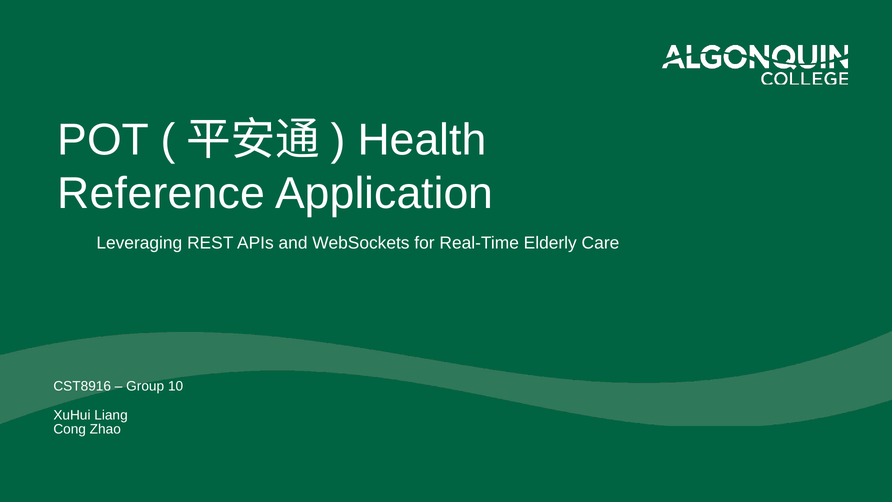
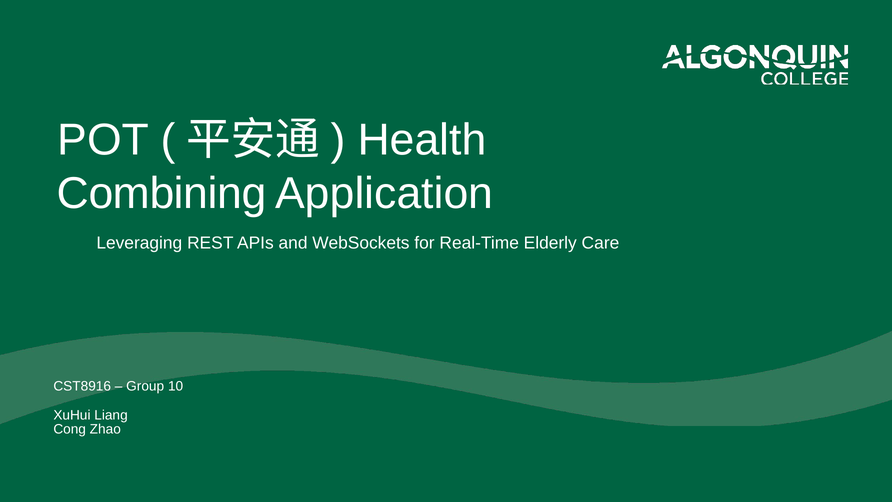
Reference: Reference -> Combining
